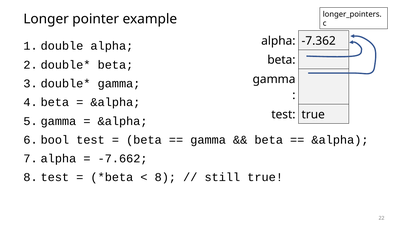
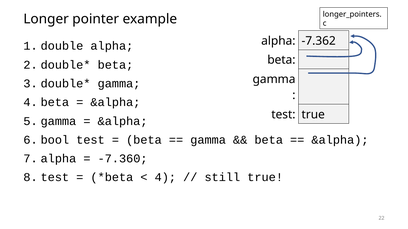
-7.662: -7.662 -> -7.360
8: 8 -> 4
